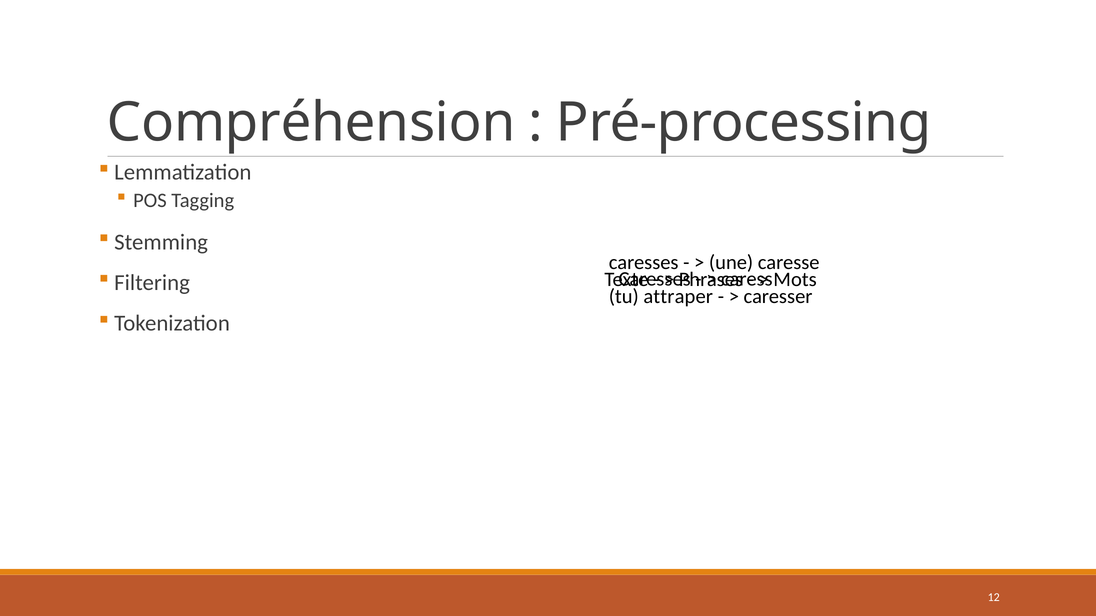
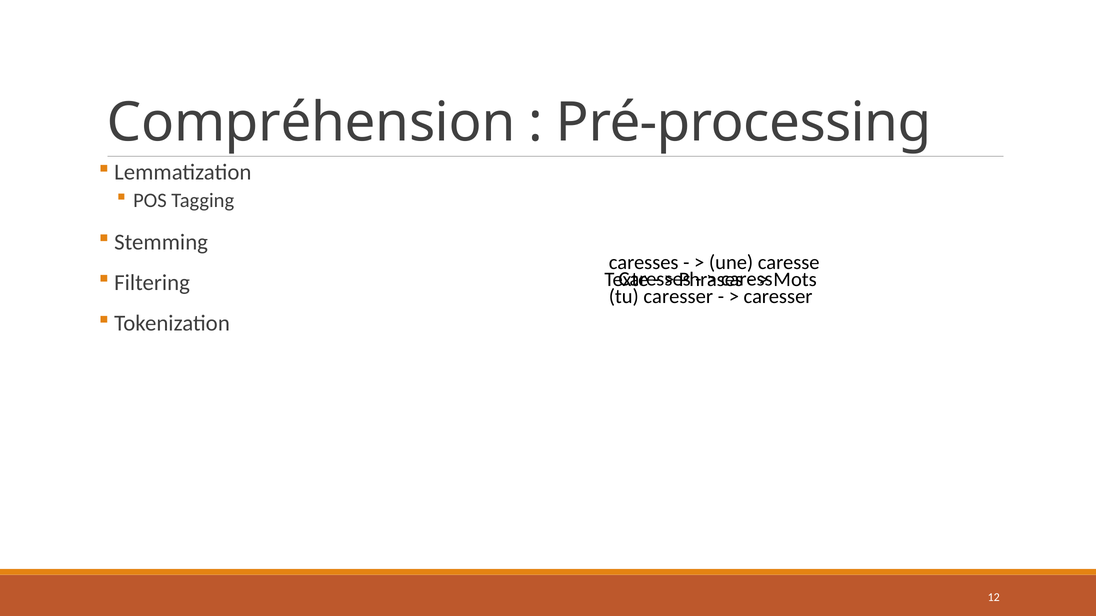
tu attraper: attraper -> caresser
